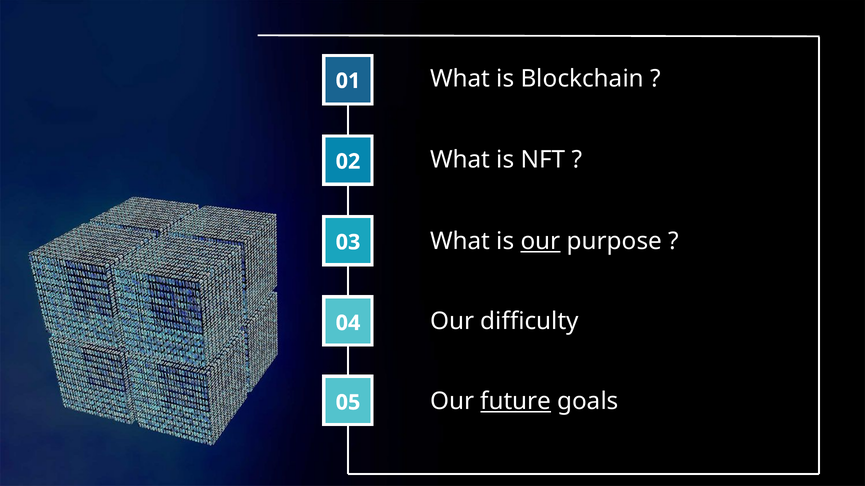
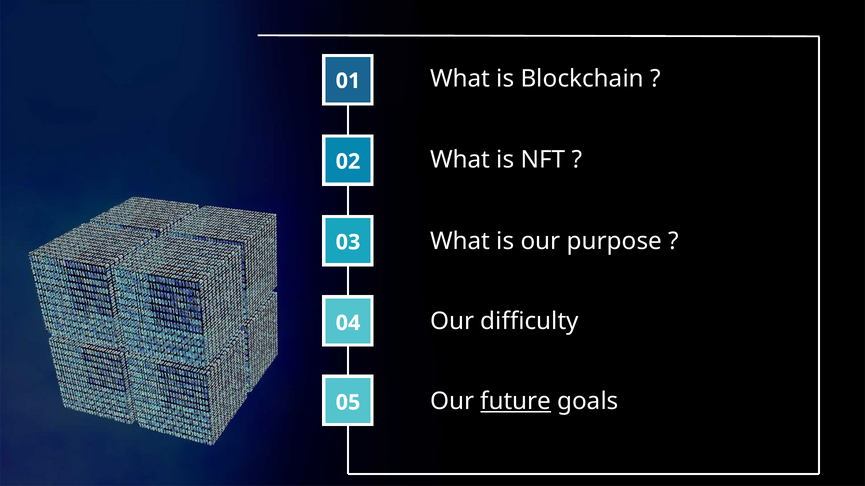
our at (541, 242) underline: present -> none
